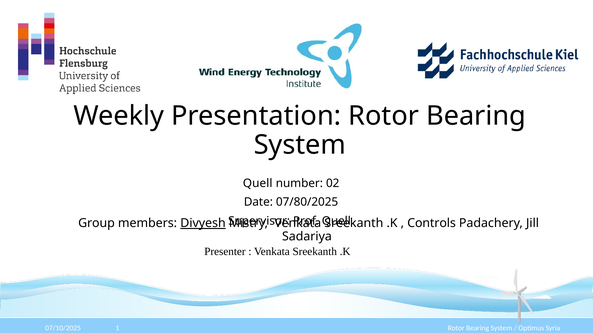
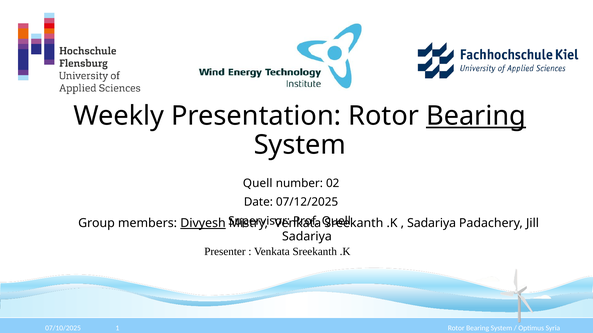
Bearing at (476, 116) underline: none -> present
07/80/2025: 07/80/2025 -> 07/12/2025
Controls at (432, 224): Controls -> Sadariya
